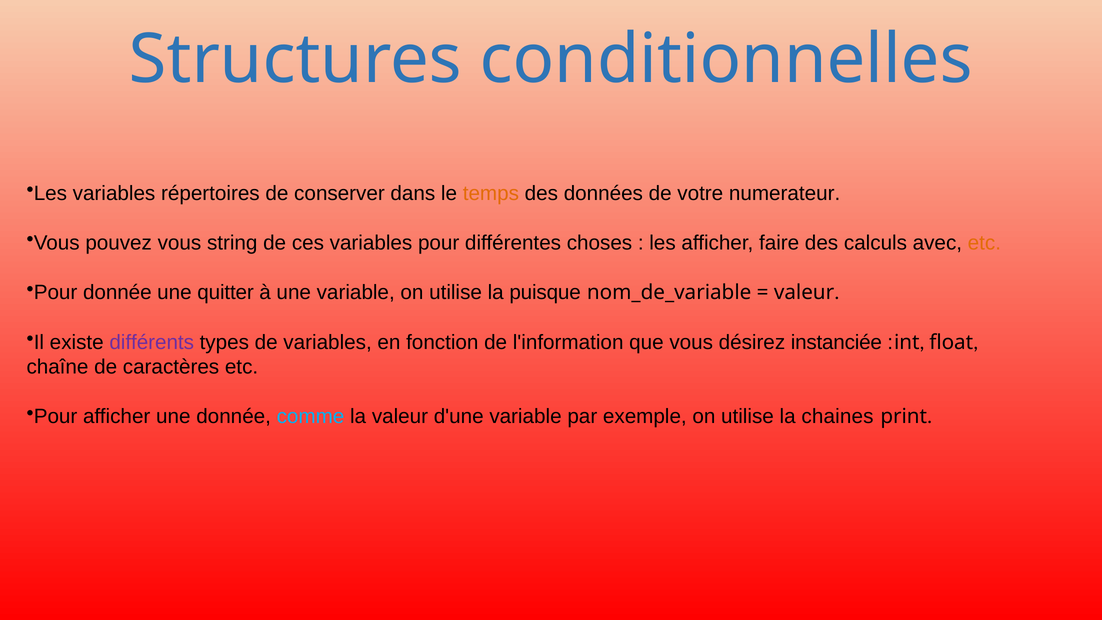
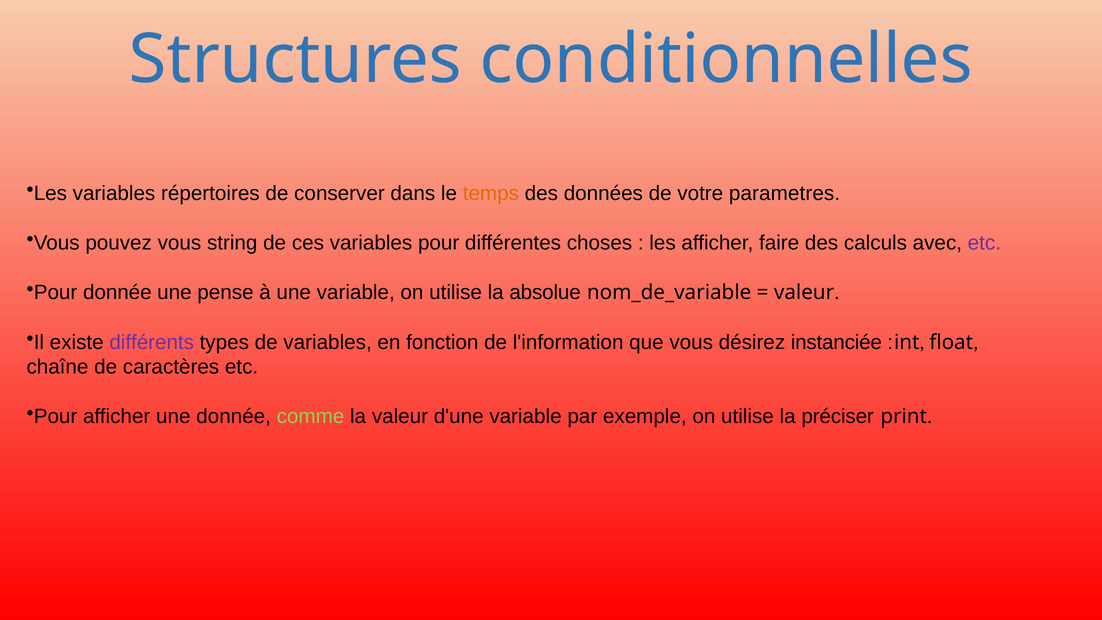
numerateur: numerateur -> parametres
etc at (984, 243) colour: orange -> purple
quitter: quitter -> pense
puisque: puisque -> absolue
comme colour: light blue -> light green
chaines: chaines -> préciser
